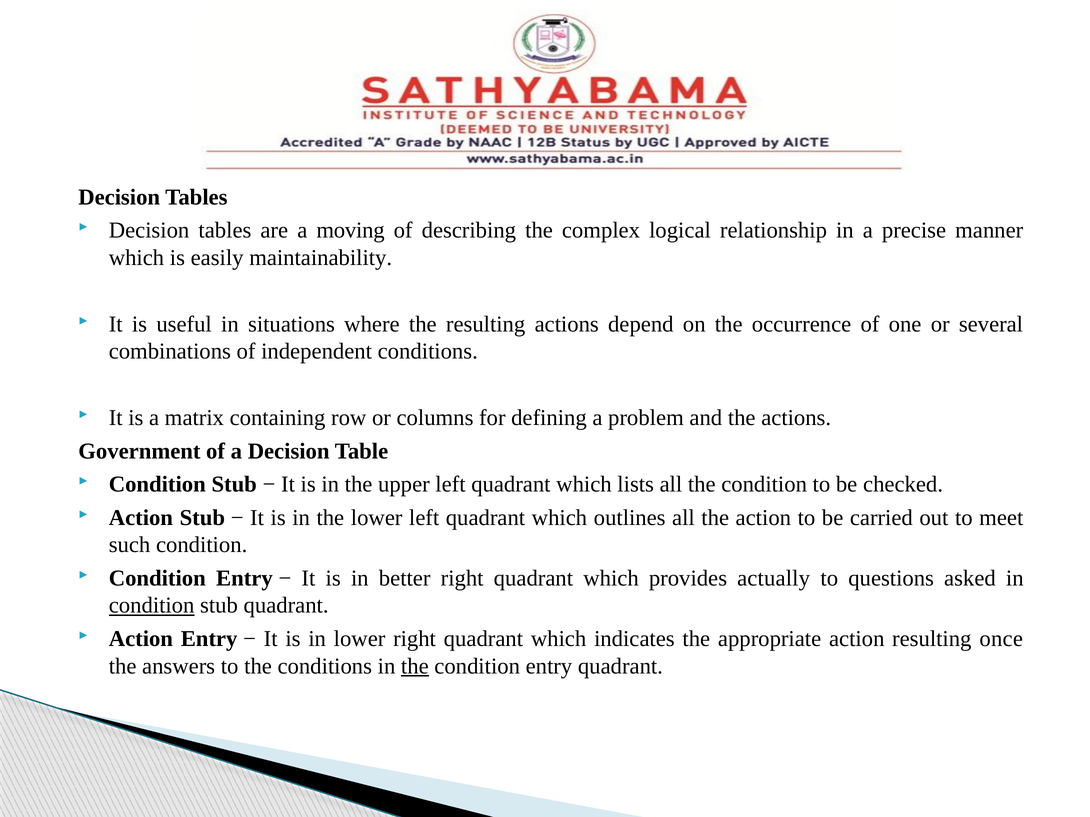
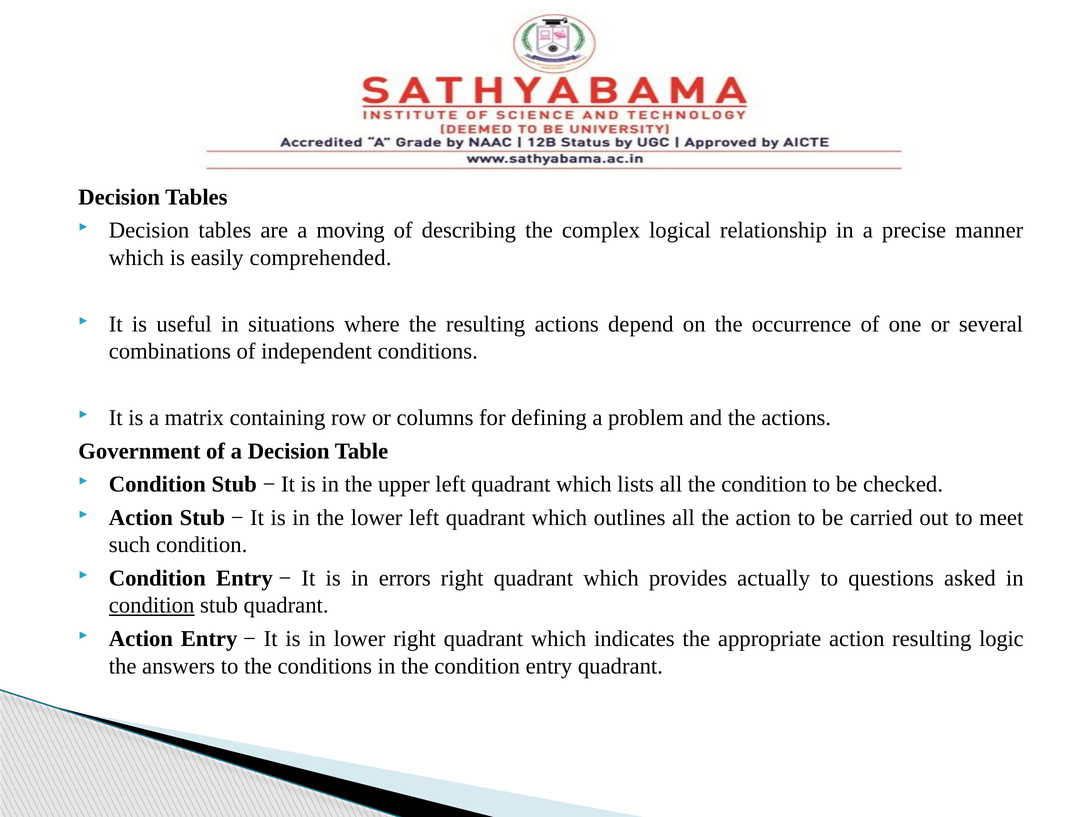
maintainability: maintainability -> comprehended
better: better -> errors
once: once -> logic
the at (415, 666) underline: present -> none
